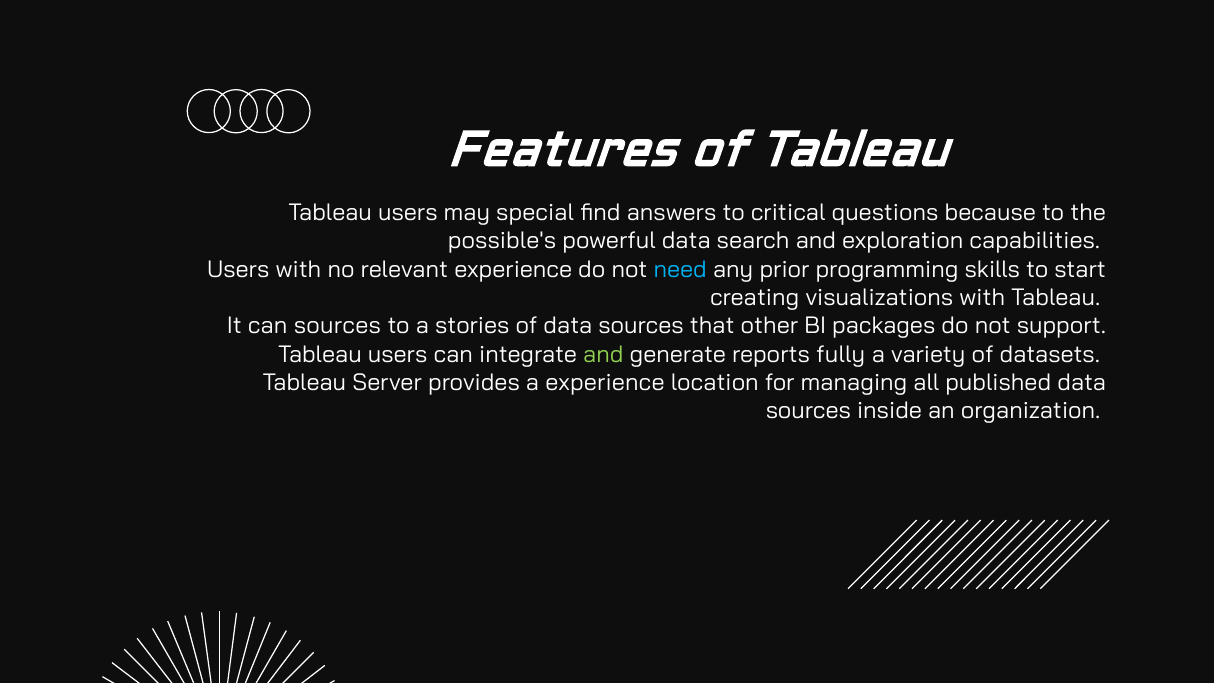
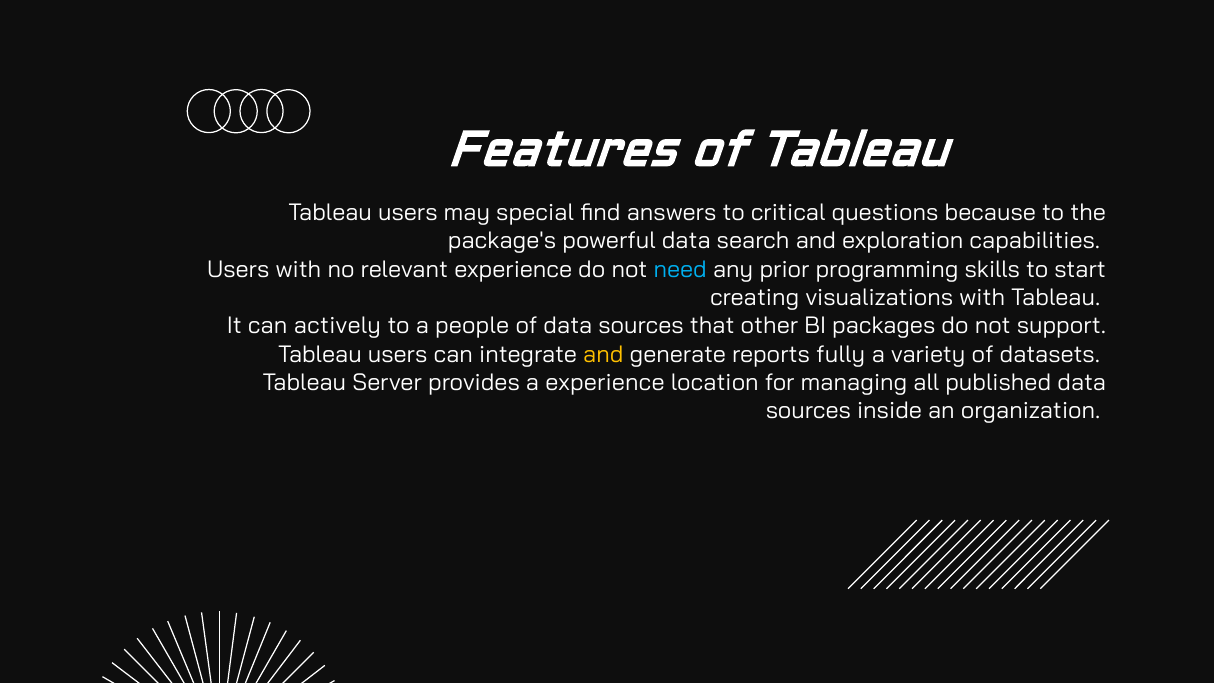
possible's: possible's -> package's
can sources: sources -> actively
stories: stories -> people
and at (603, 354) colour: light green -> yellow
